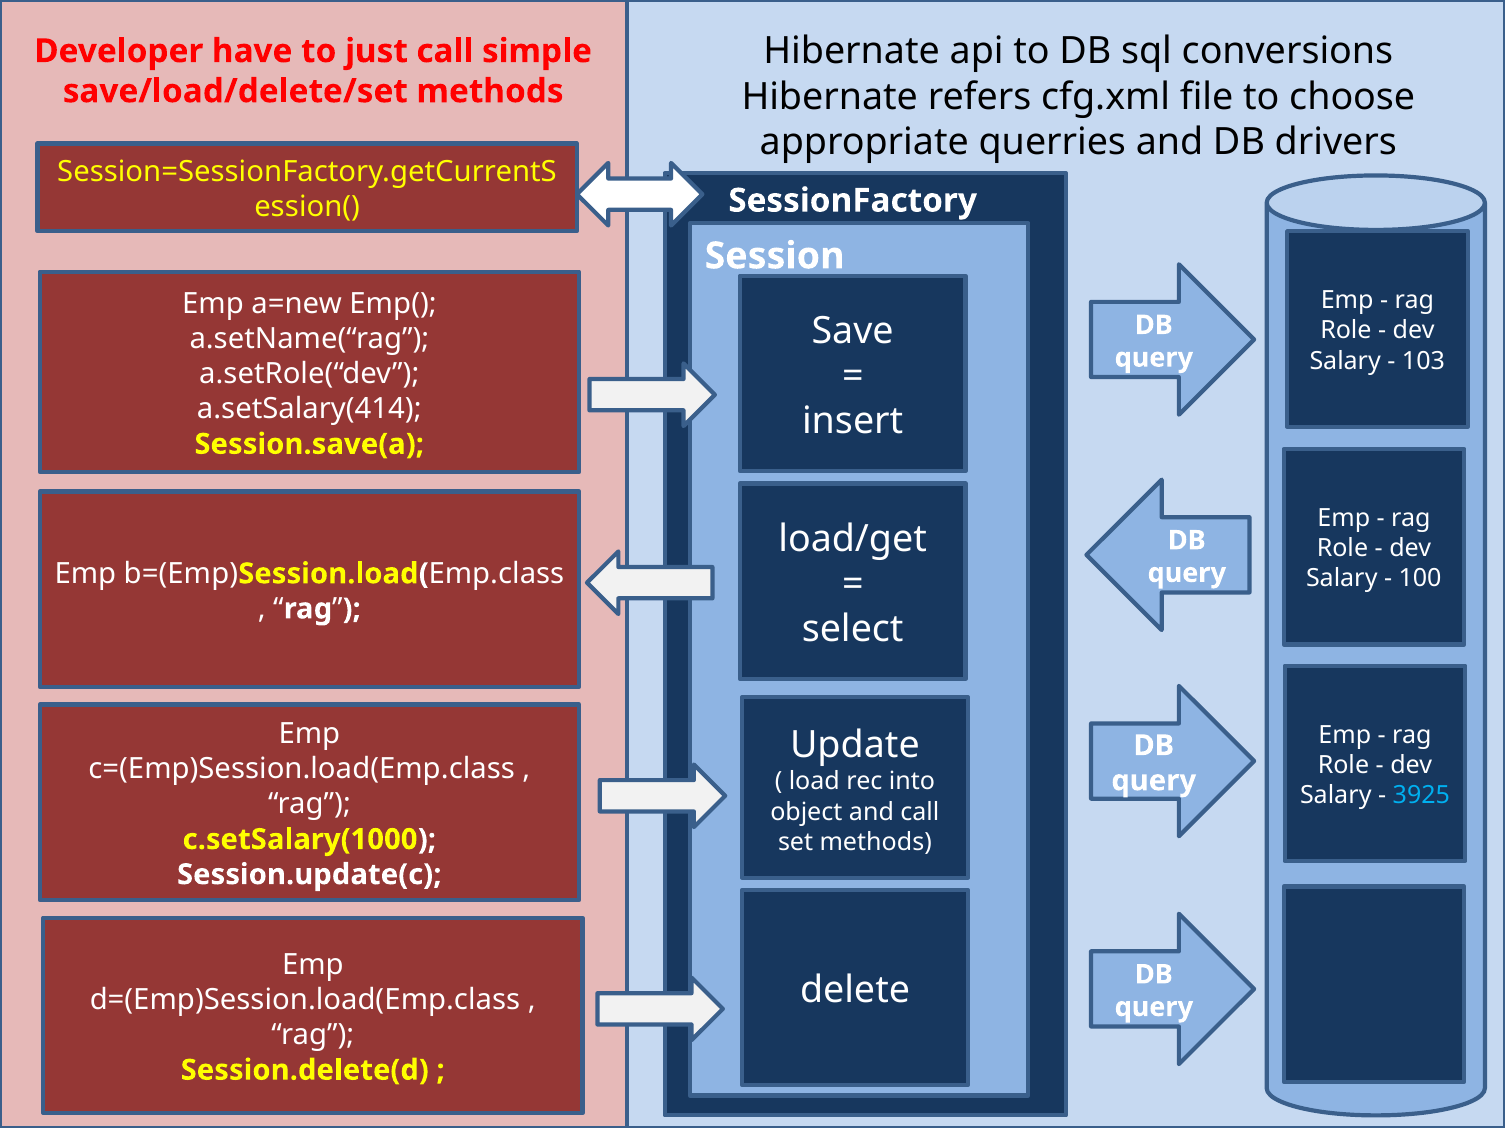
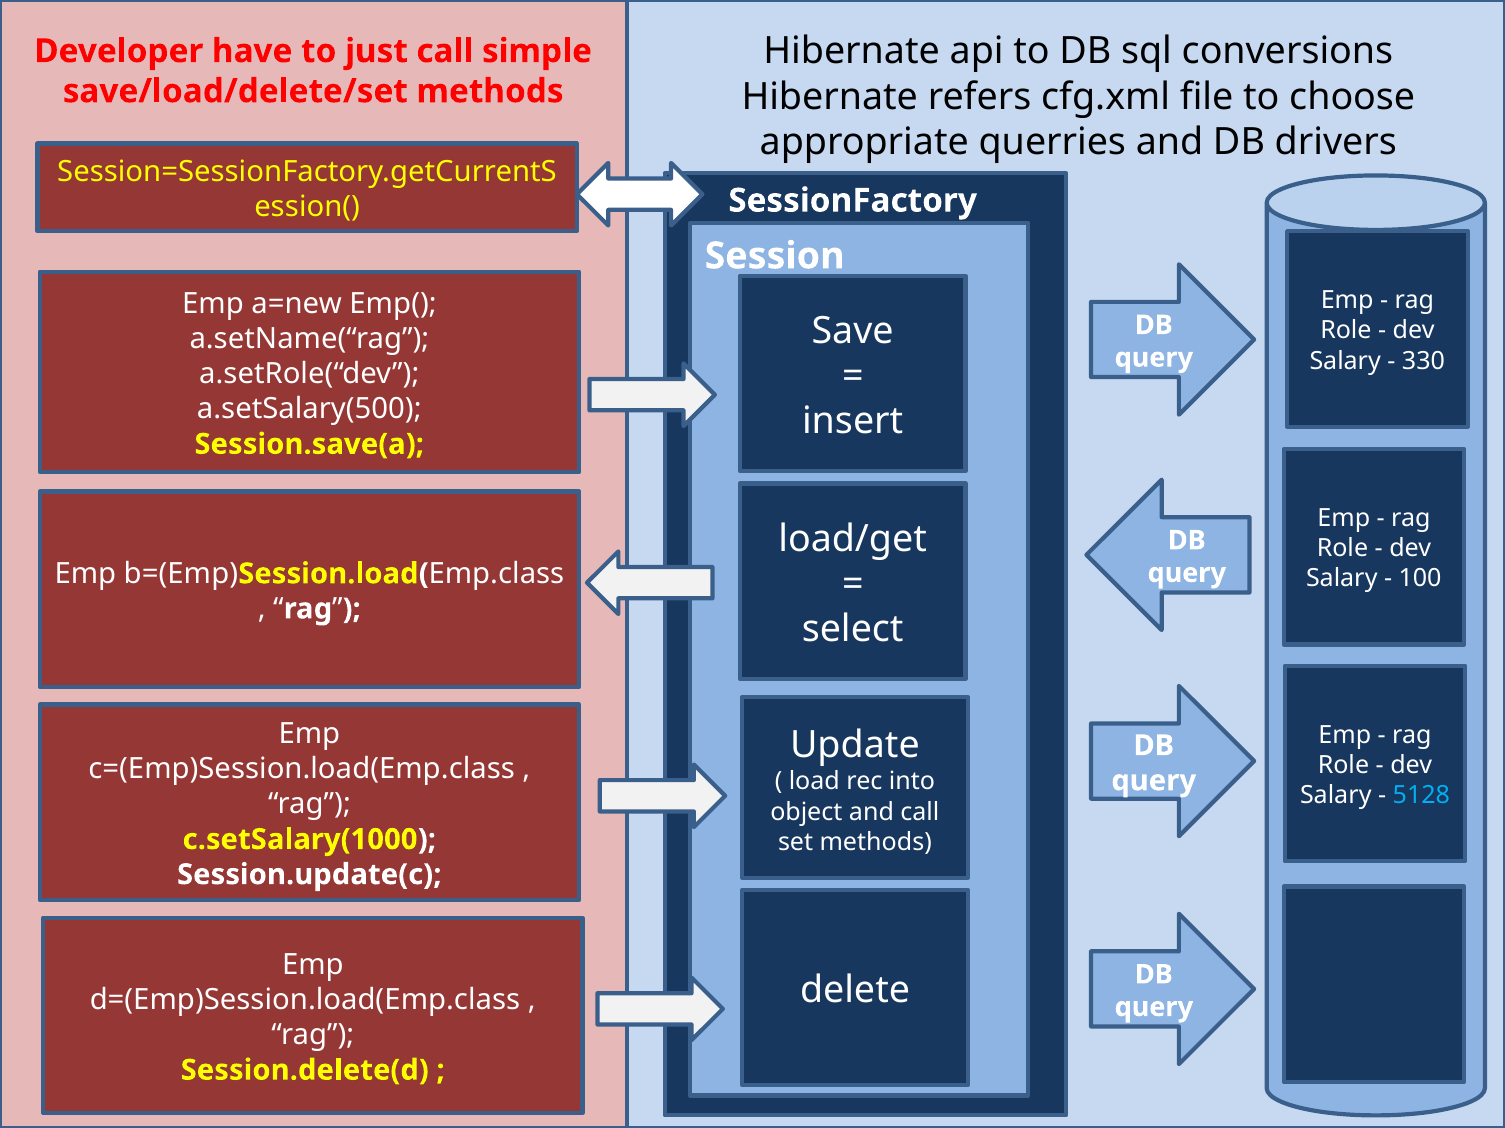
103: 103 -> 330
a.setSalary(414: a.setSalary(414 -> a.setSalary(500
3925: 3925 -> 5128
